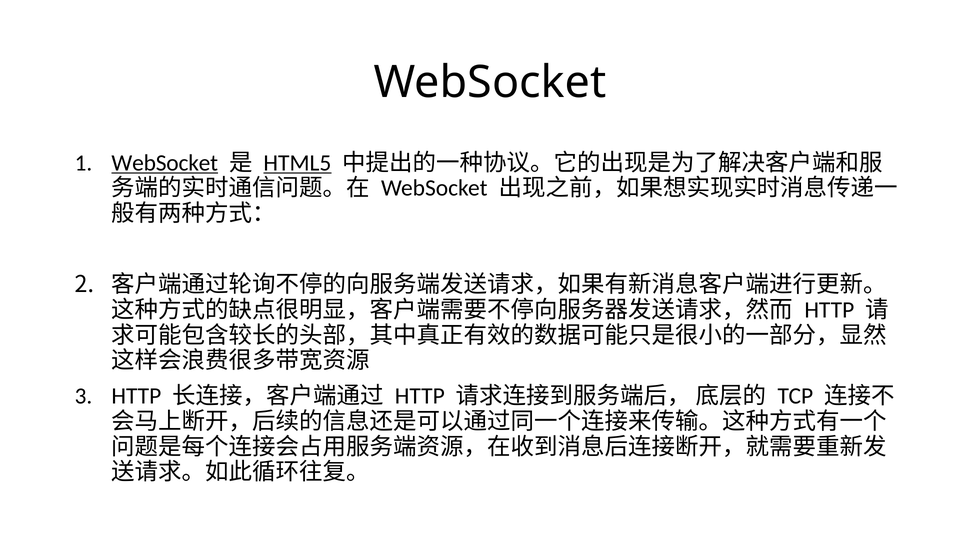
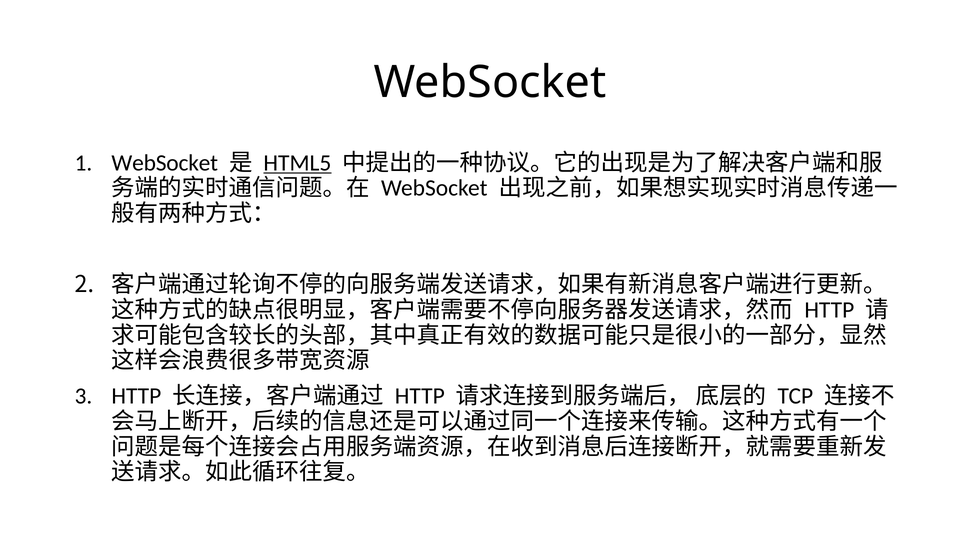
WebSocket at (165, 163) underline: present -> none
